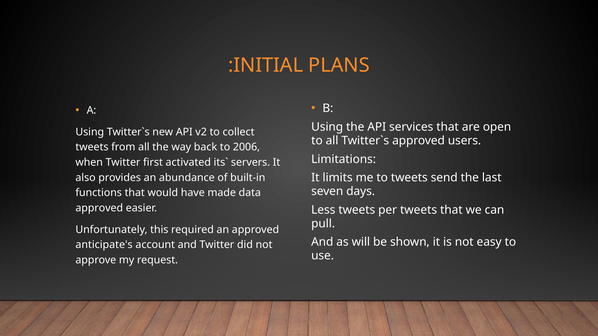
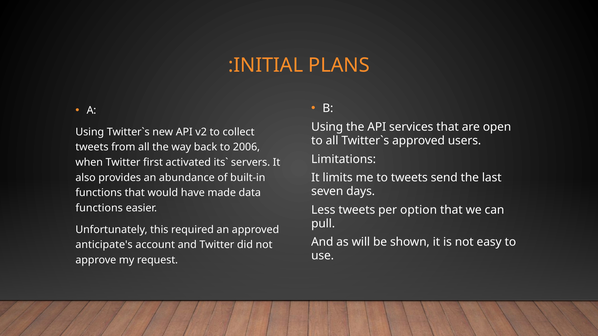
approved at (99, 208): approved -> functions
per tweets: tweets -> option
